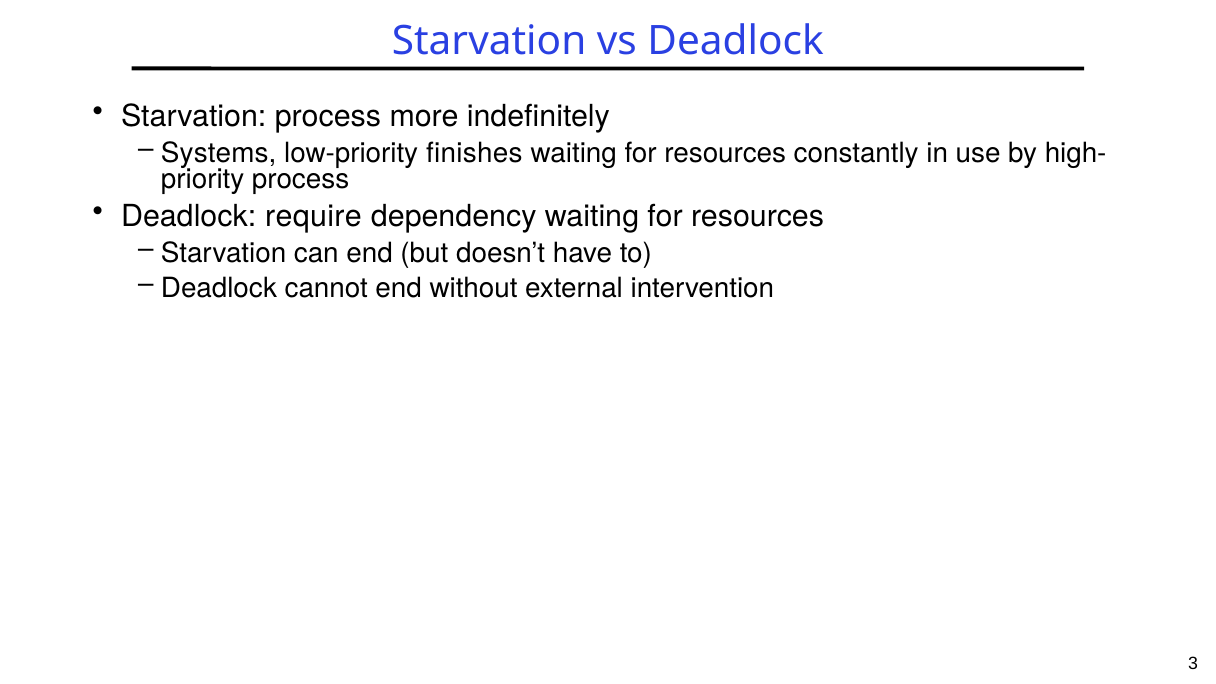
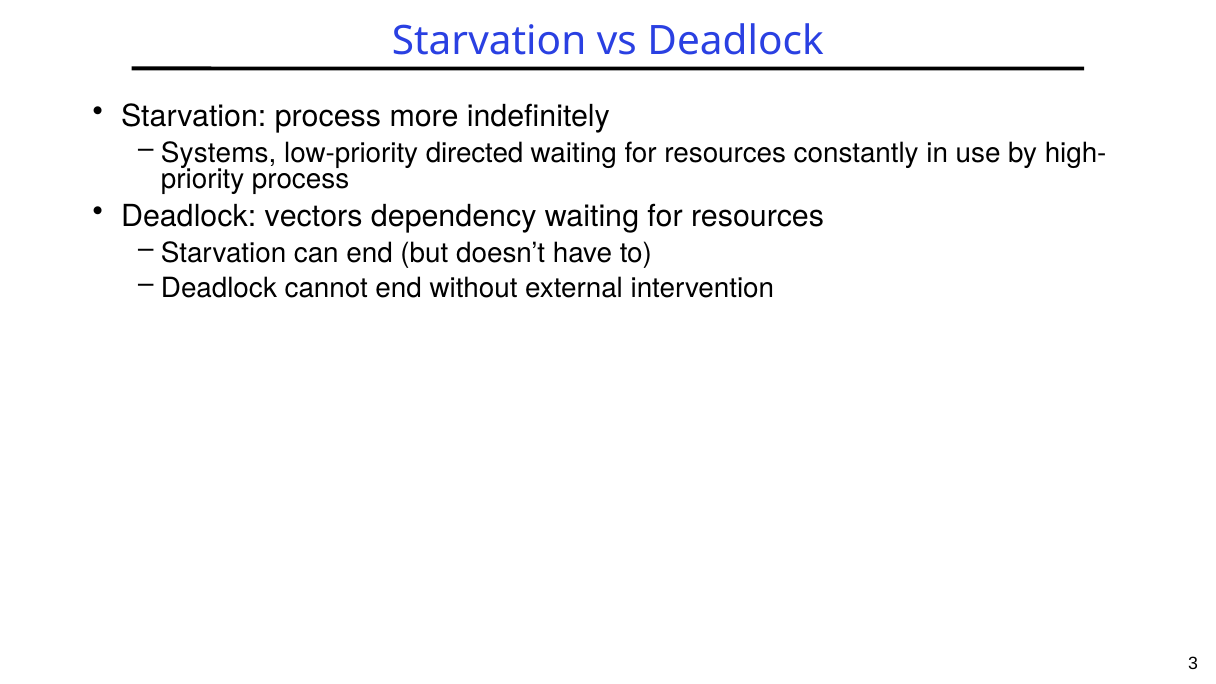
finishes: finishes -> directed
require: require -> vectors
